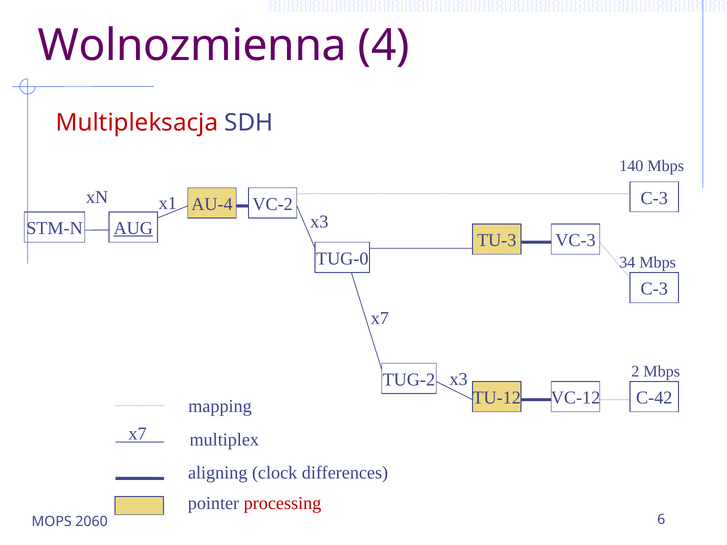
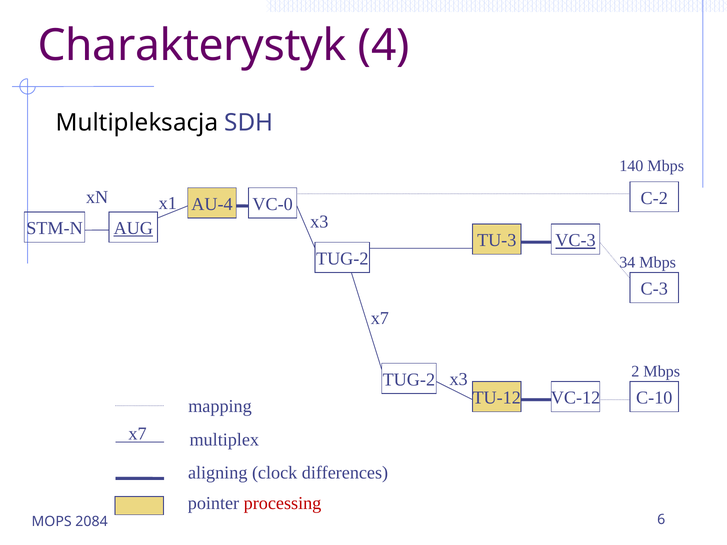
Wolnozmienna: Wolnozmienna -> Charakterystyk
Multipleksacja colour: red -> black
C-3 at (654, 198): C-3 -> C-2
VC-2: VC-2 -> VC-0
VC-3 underline: none -> present
TUG-0 at (342, 259): TUG-0 -> TUG-2
C-42: C-42 -> C-10
2060: 2060 -> 2084
